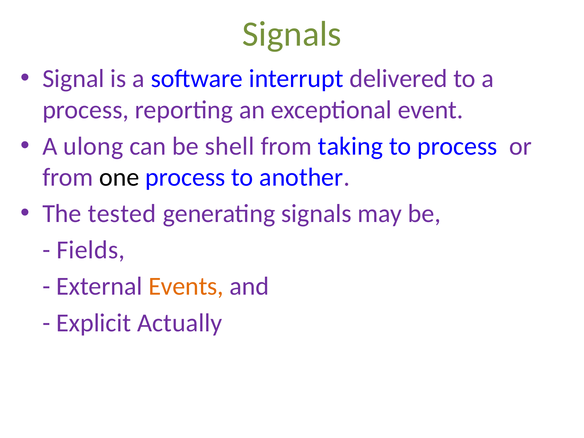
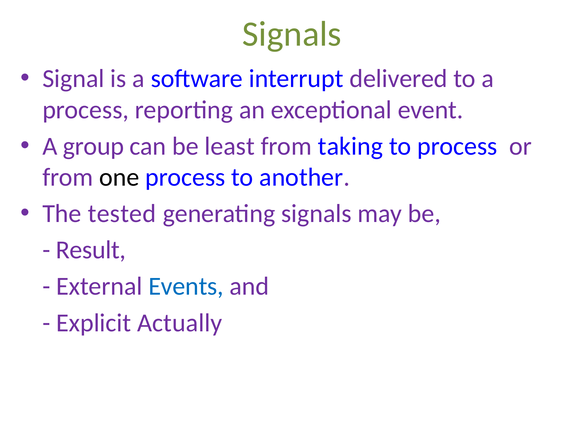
ulong: ulong -> group
shell: shell -> least
Fields: Fields -> Result
Events colour: orange -> blue
